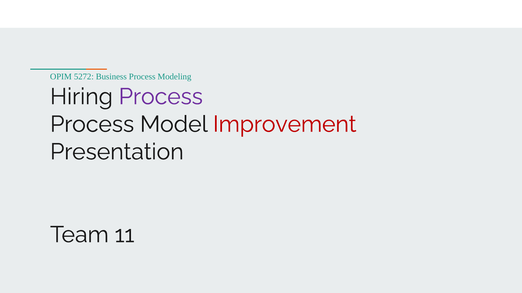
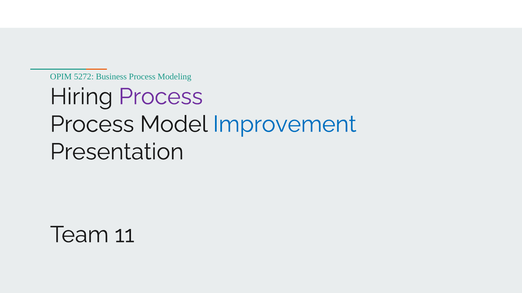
Improvement colour: red -> blue
